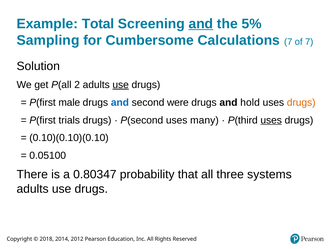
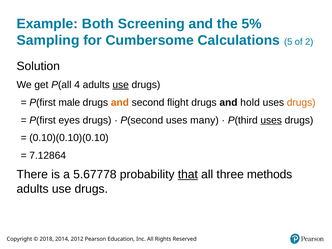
Total: Total -> Both
and at (201, 24) underline: present -> none
Calculations 7: 7 -> 5
of 7: 7 -> 2
2: 2 -> 4
and at (120, 103) colour: blue -> orange
were: were -> flight
trials: trials -> eyes
0.05100: 0.05100 -> 7.12864
0.80347: 0.80347 -> 5.67778
that underline: none -> present
systems: systems -> methods
